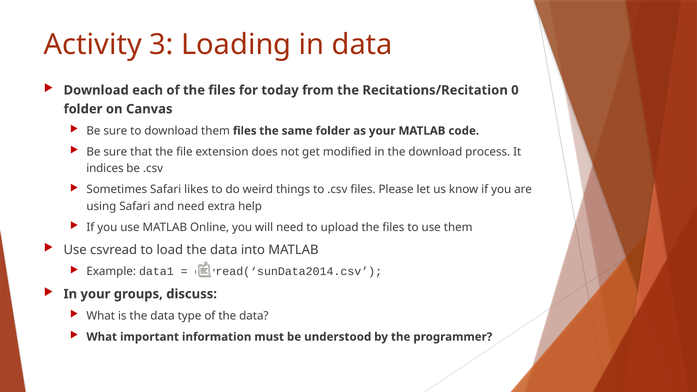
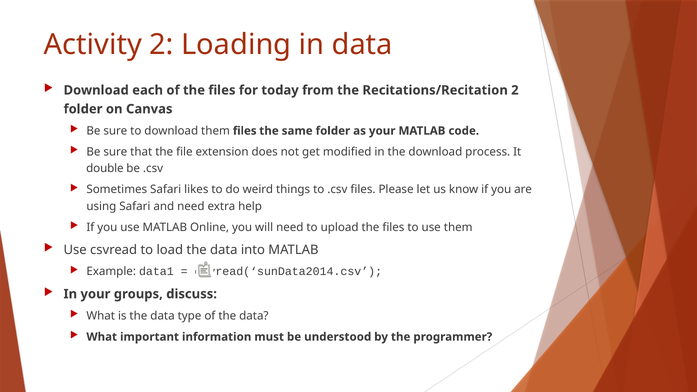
Activity 3: 3 -> 2
Recitations/Recitation 0: 0 -> 2
indices: indices -> double
